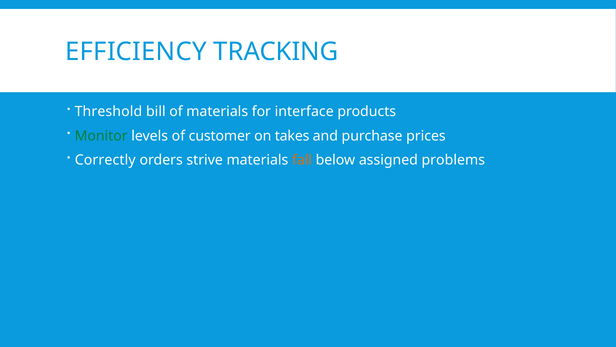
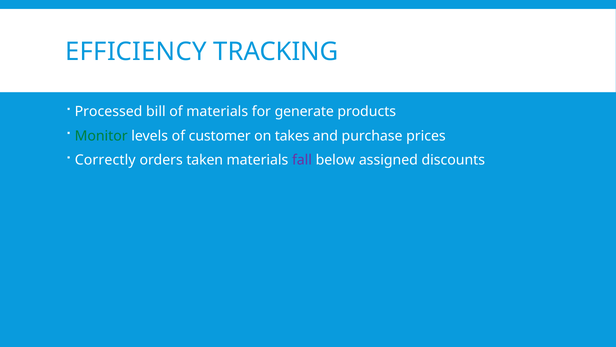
Threshold: Threshold -> Processed
interface: interface -> generate
strive: strive -> taken
fall colour: orange -> purple
problems: problems -> discounts
